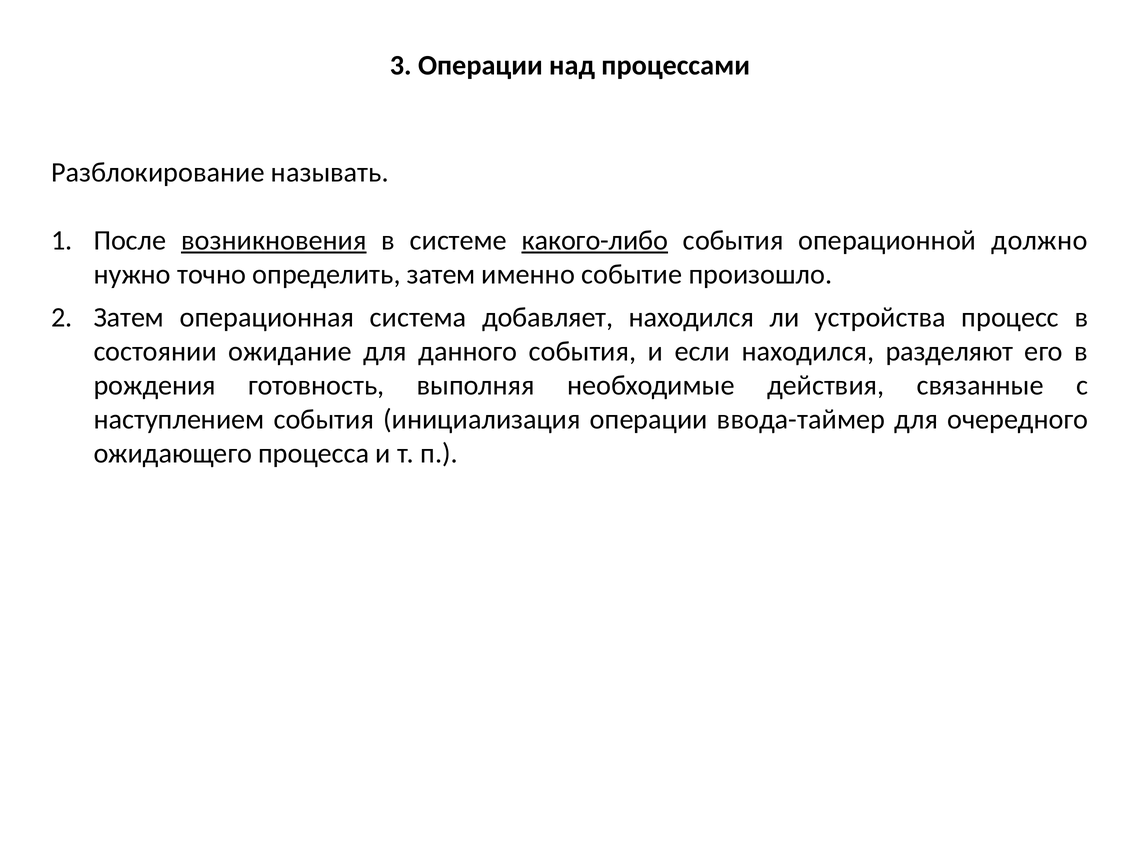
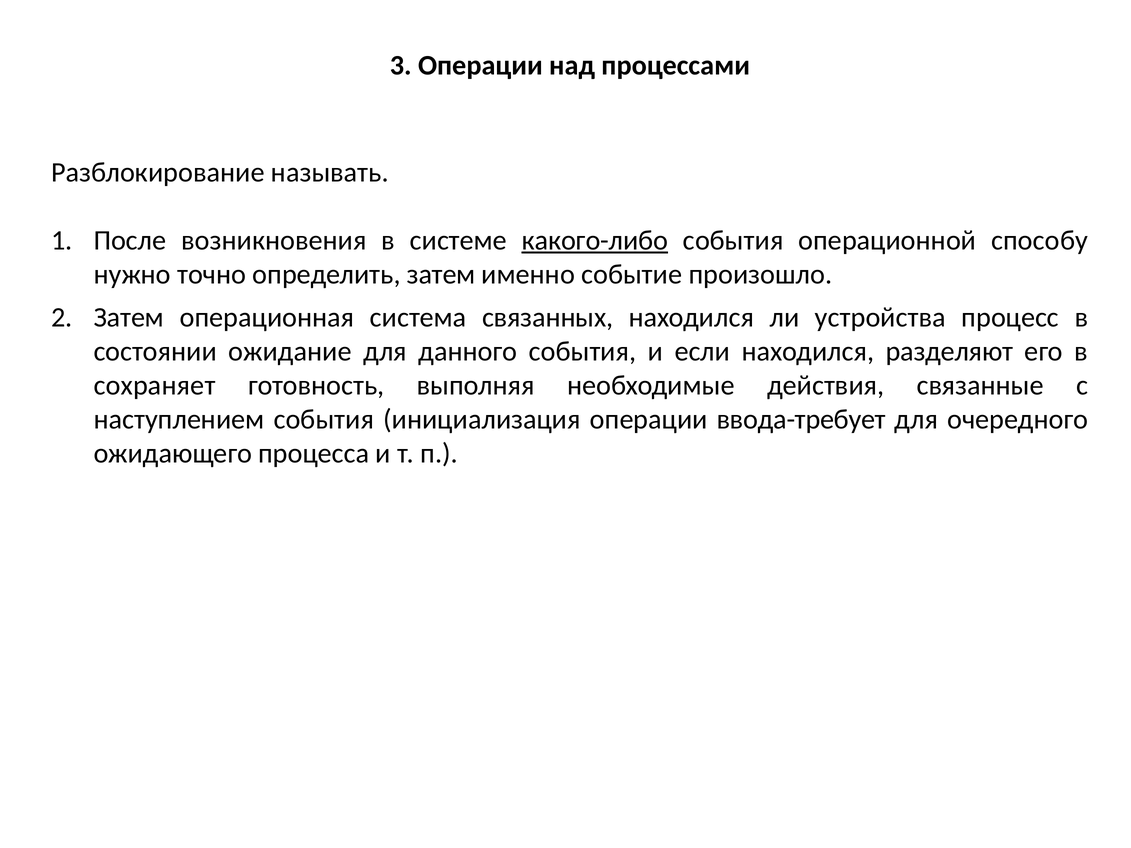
возникновения underline: present -> none
должно: должно -> способу
добавляет: добавляет -> связанных
рождения: рождения -> сохраняет
ввода-таймер: ввода-таймер -> ввода-требует
